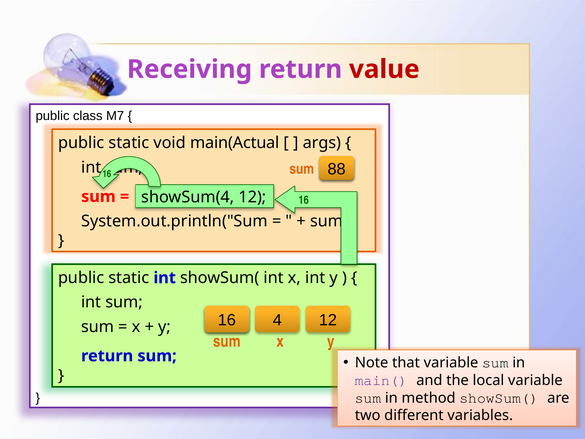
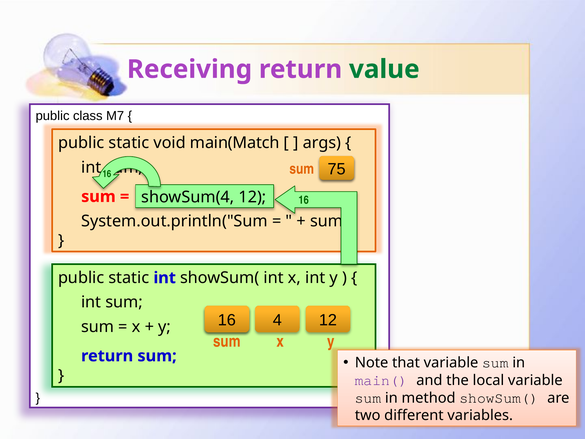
value colour: red -> green
main(Actual: main(Actual -> main(Match
88: 88 -> 75
